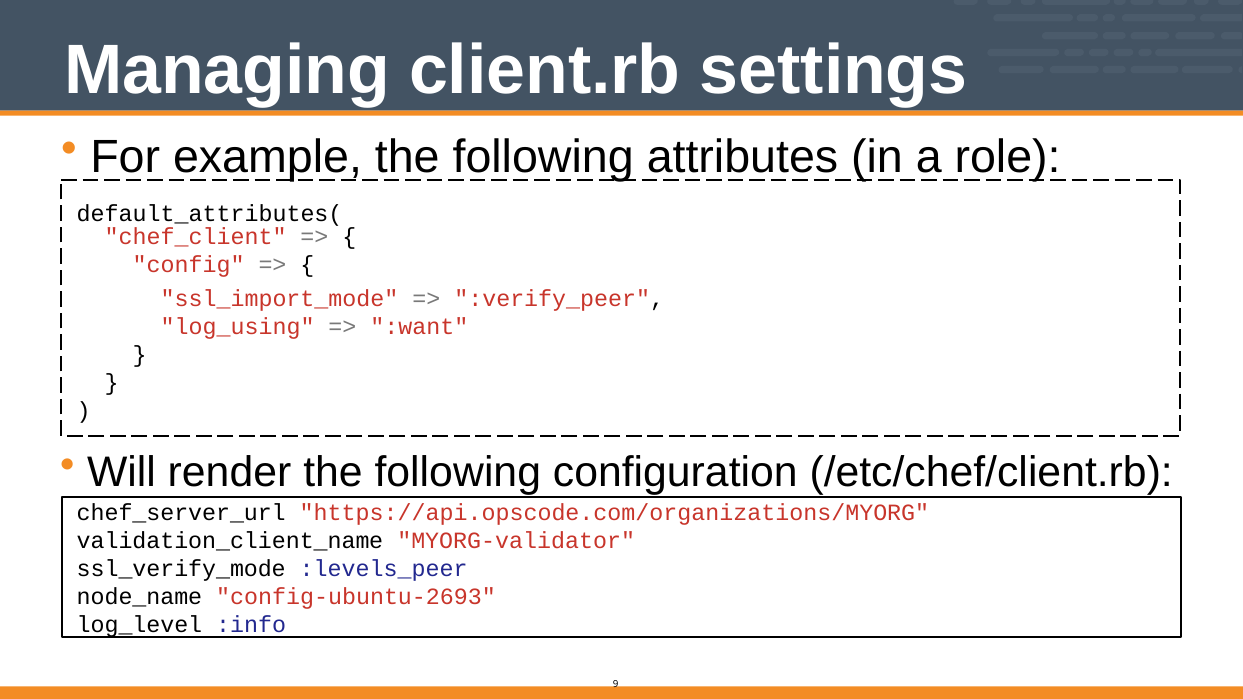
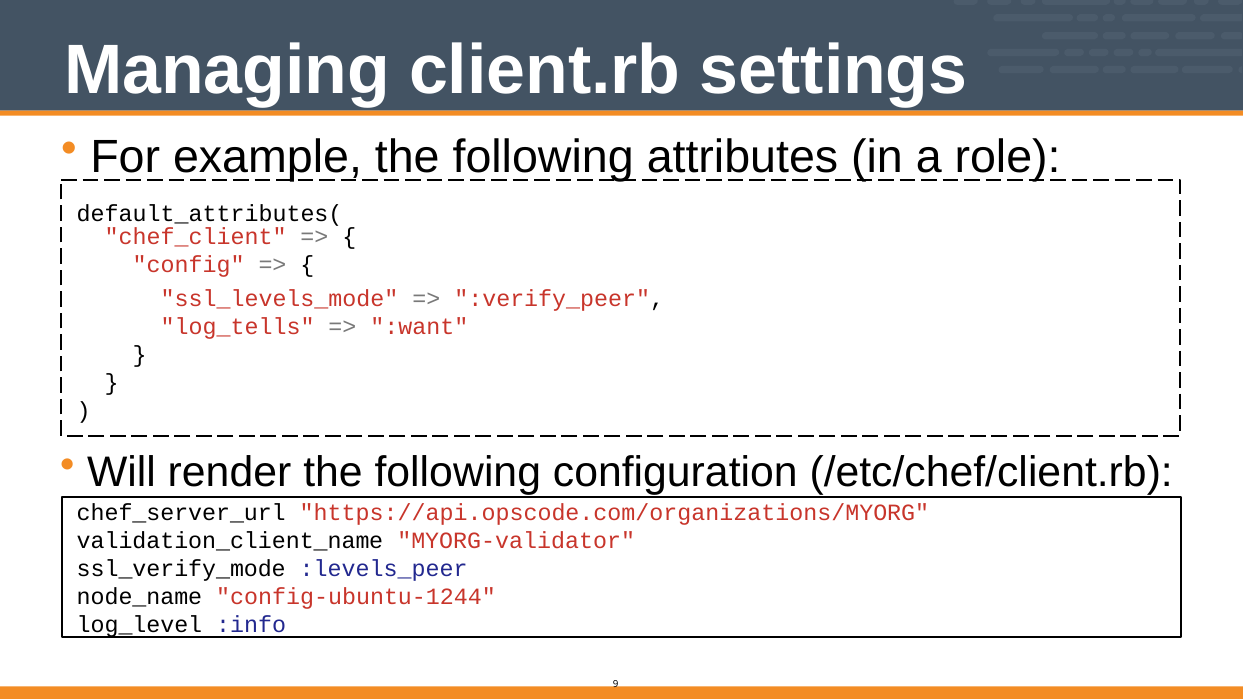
ssl_import_mode: ssl_import_mode -> ssl_levels_mode
log_using: log_using -> log_tells
config-ubuntu-2693: config-ubuntu-2693 -> config-ubuntu-1244
